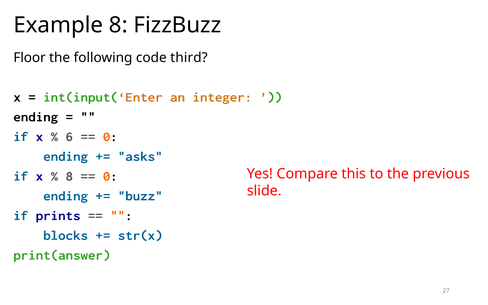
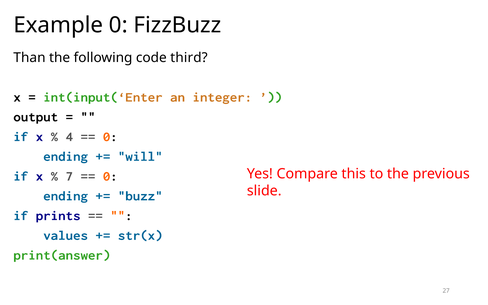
Example 8: 8 -> 0
Floor: Floor -> Than
ending at (36, 117): ending -> output
6: 6 -> 4
asks: asks -> will
8 at (69, 176): 8 -> 7
blocks: blocks -> values
